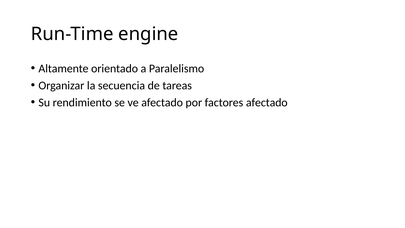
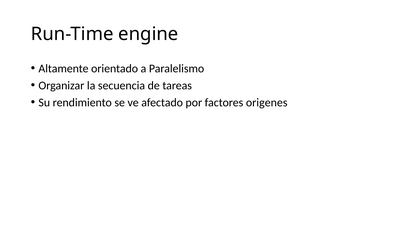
factores afectado: afectado -> origenes
